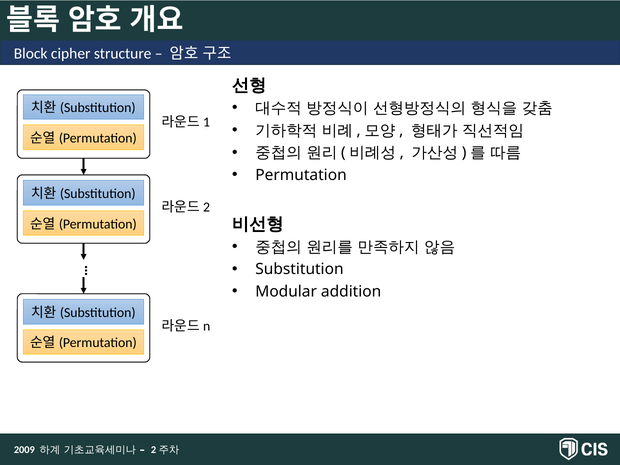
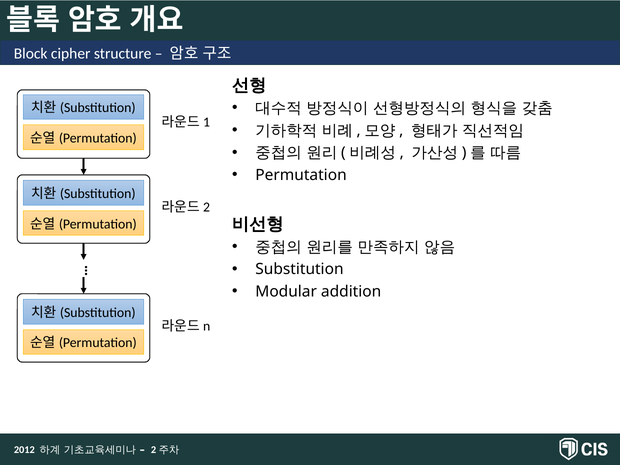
2009: 2009 -> 2012
